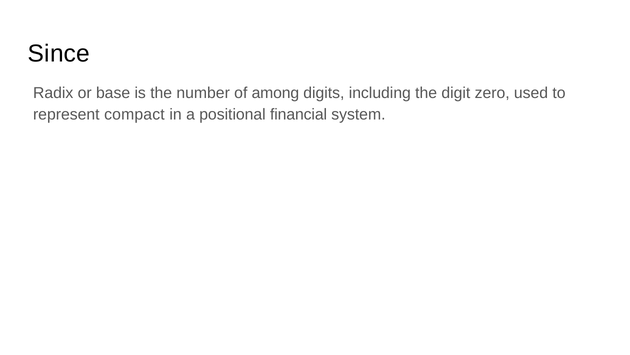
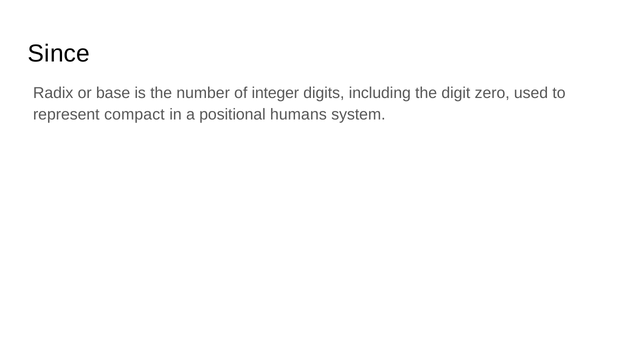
among: among -> integer
financial: financial -> humans
